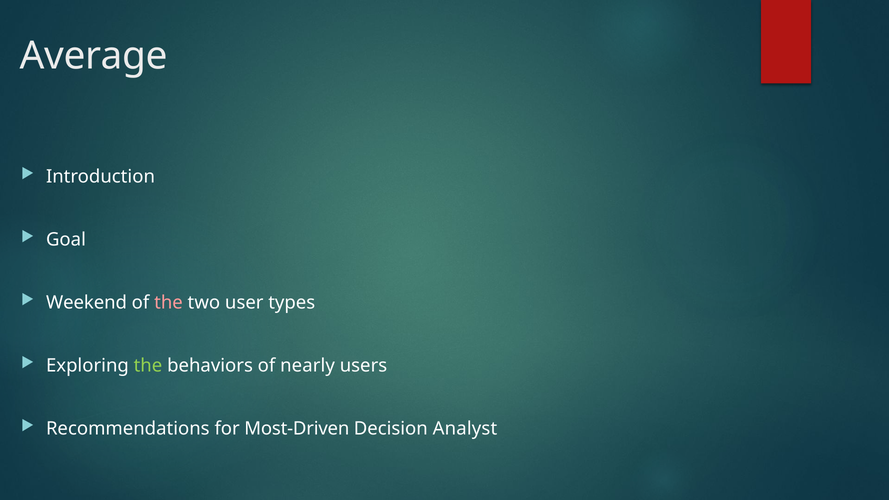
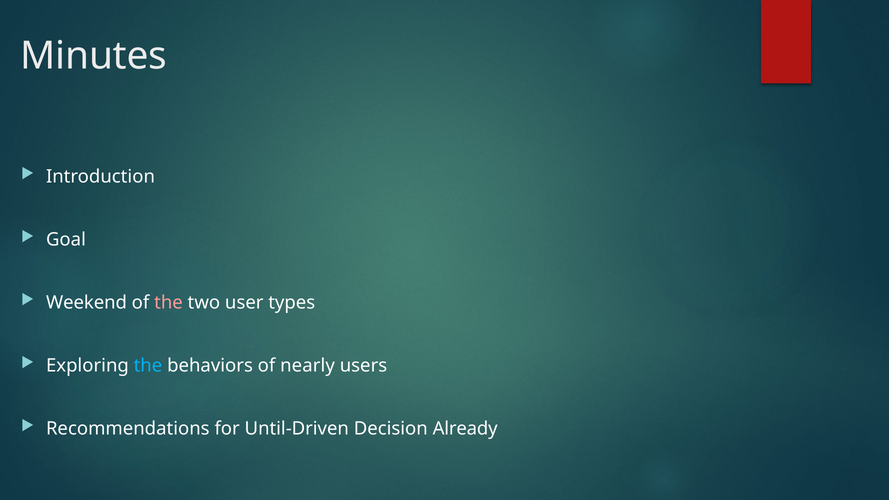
Average: Average -> Minutes
the at (148, 366) colour: light green -> light blue
Most-Driven: Most-Driven -> Until-Driven
Analyst: Analyst -> Already
